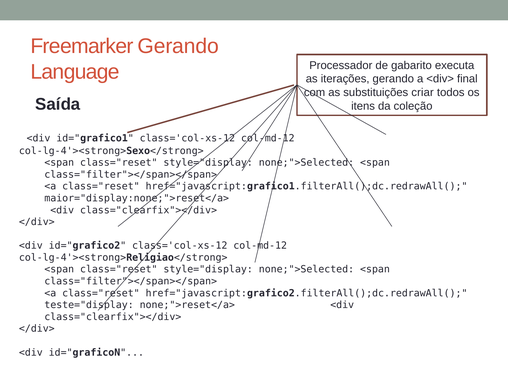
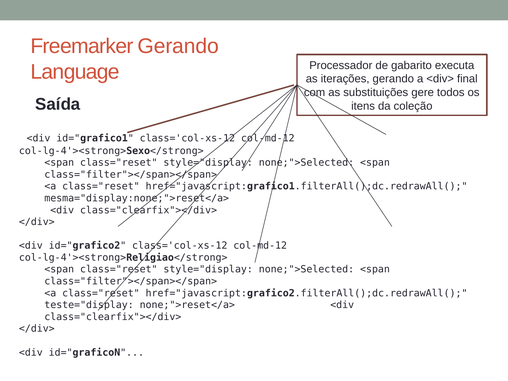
criar: criar -> gere
maior="display:none;">reset</a>: maior="display:none;">reset</a> -> mesma="display:none;">reset</a>
